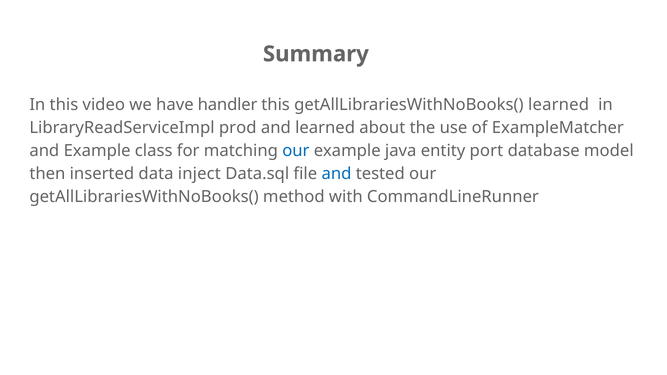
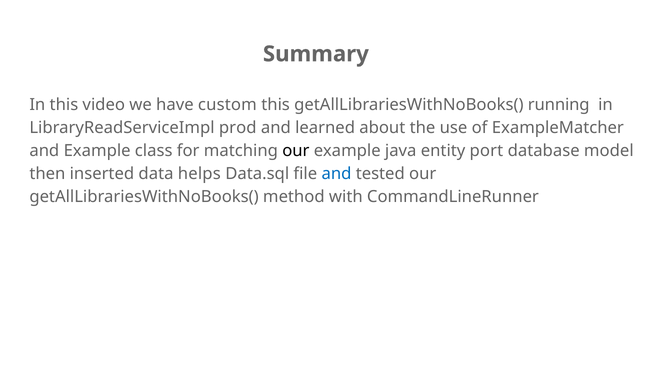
handler: handler -> custom
getAllLibrariesWithNoBooks( learned: learned -> running
our at (296, 151) colour: blue -> black
inject: inject -> helps
